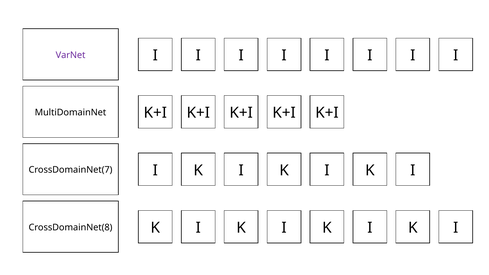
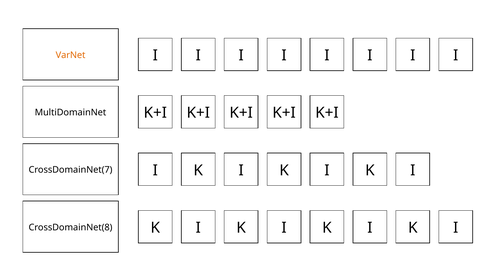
VarNet colour: purple -> orange
